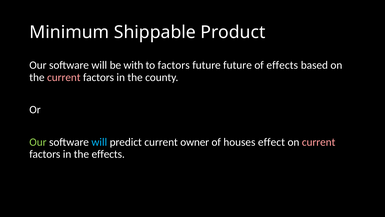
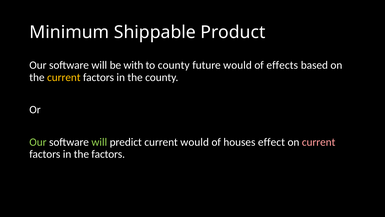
to factors: factors -> county
future future: future -> would
current at (64, 77) colour: pink -> yellow
will at (99, 142) colour: light blue -> light green
current owner: owner -> would
the effects: effects -> factors
